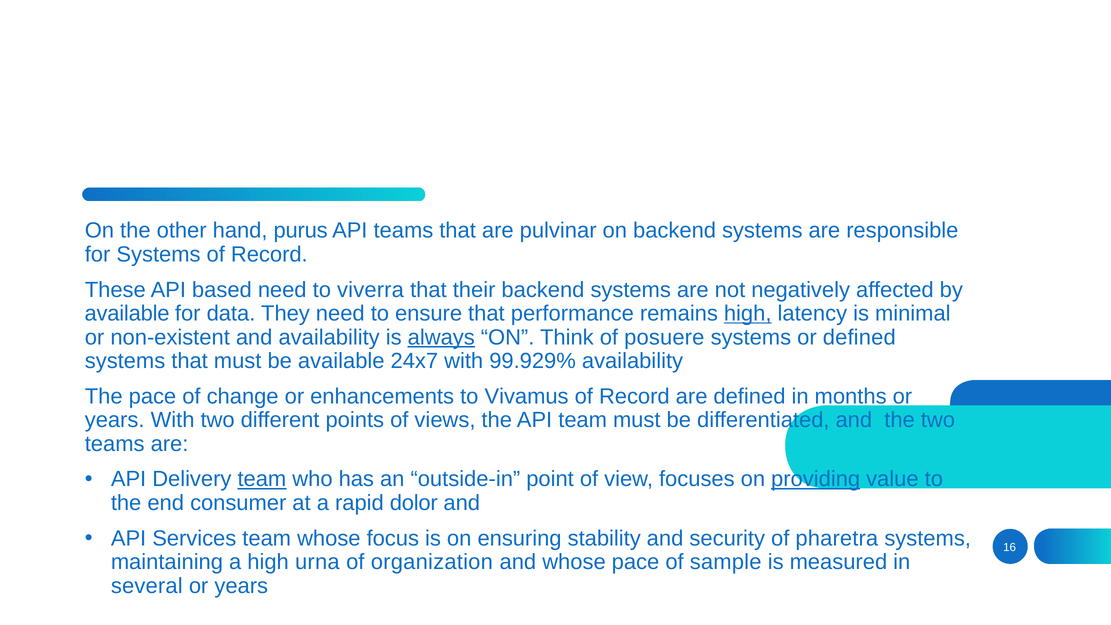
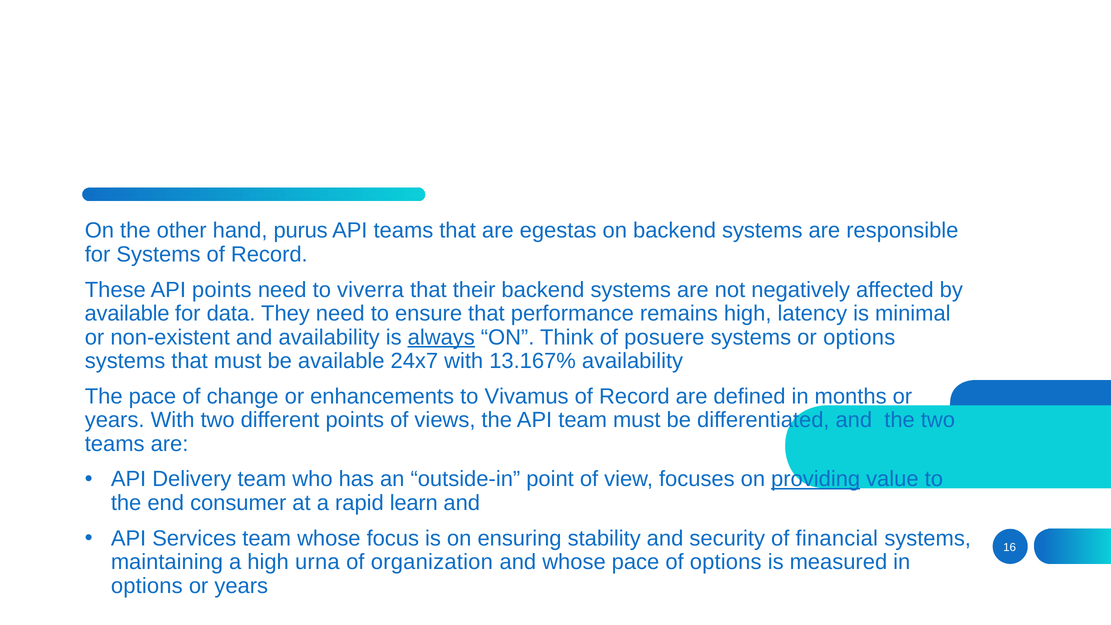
pulvinar: pulvinar -> egestas
API based: based -> points
high at (748, 313) underline: present -> none
or defined: defined -> options
99.929%: 99.929% -> 13.167%
team at (262, 479) underline: present -> none
dolor: dolor -> learn
pharetra: pharetra -> financial
of sample: sample -> options
several at (147, 586): several -> options
